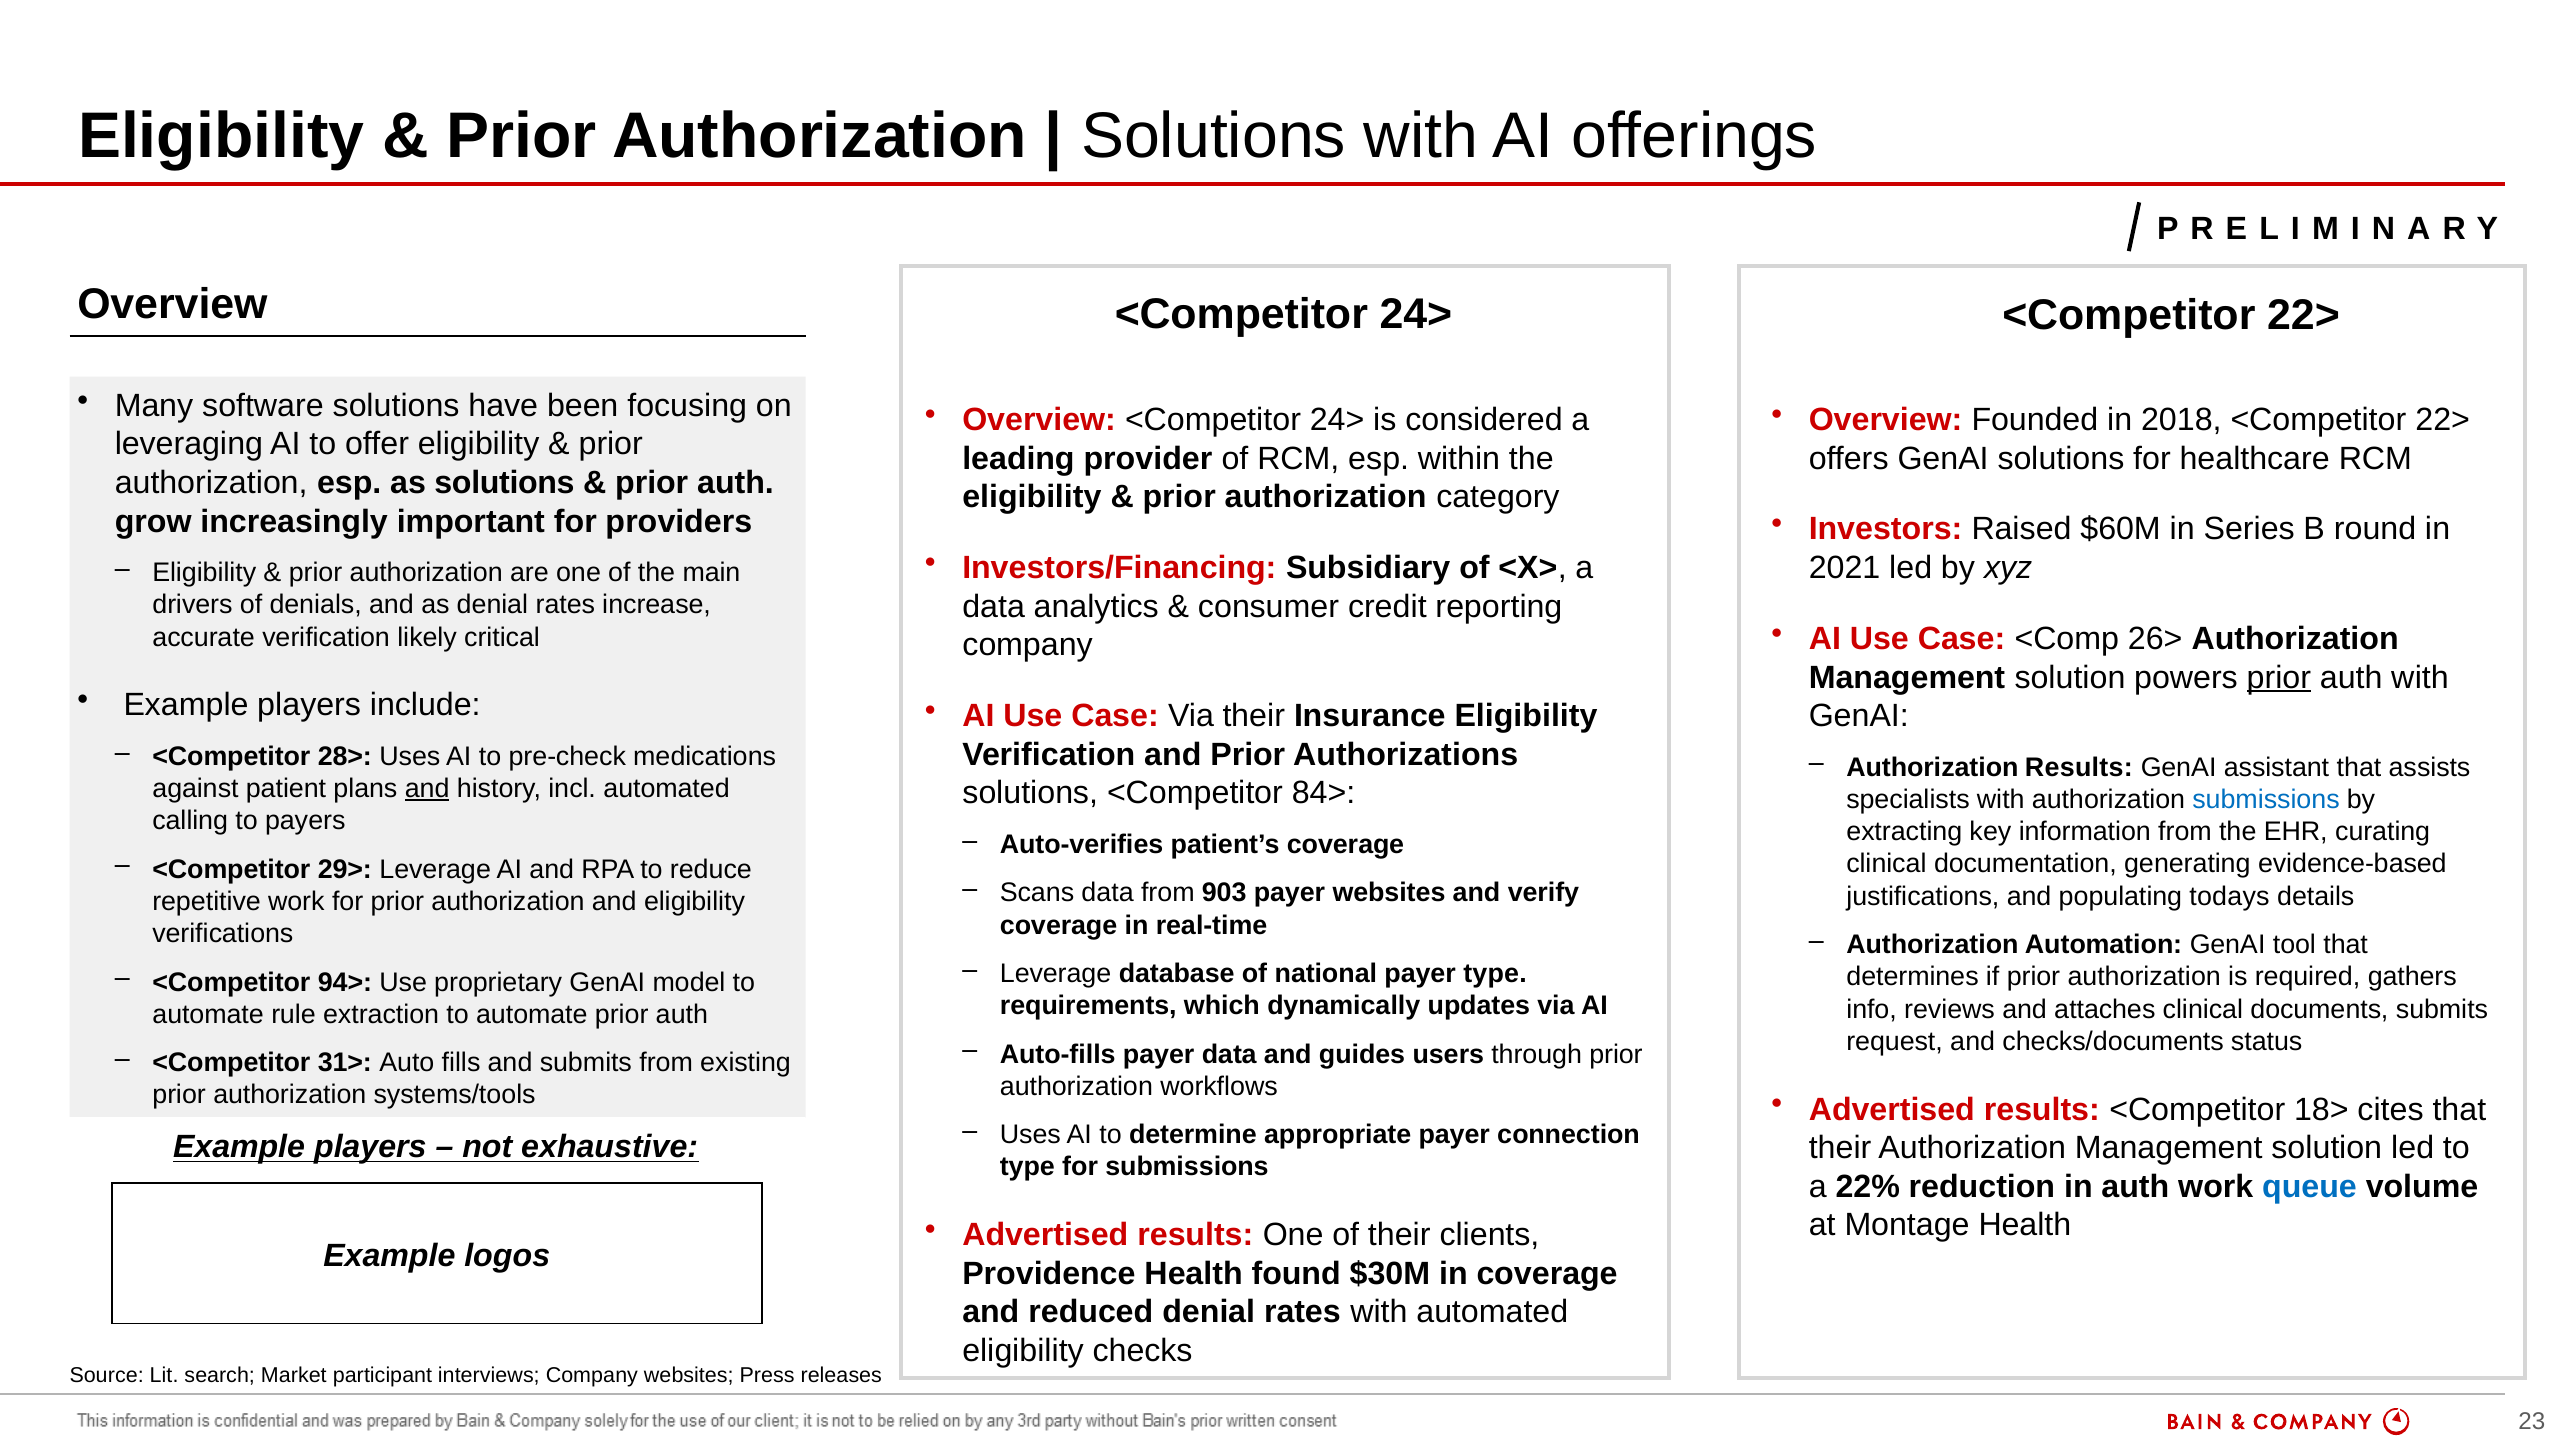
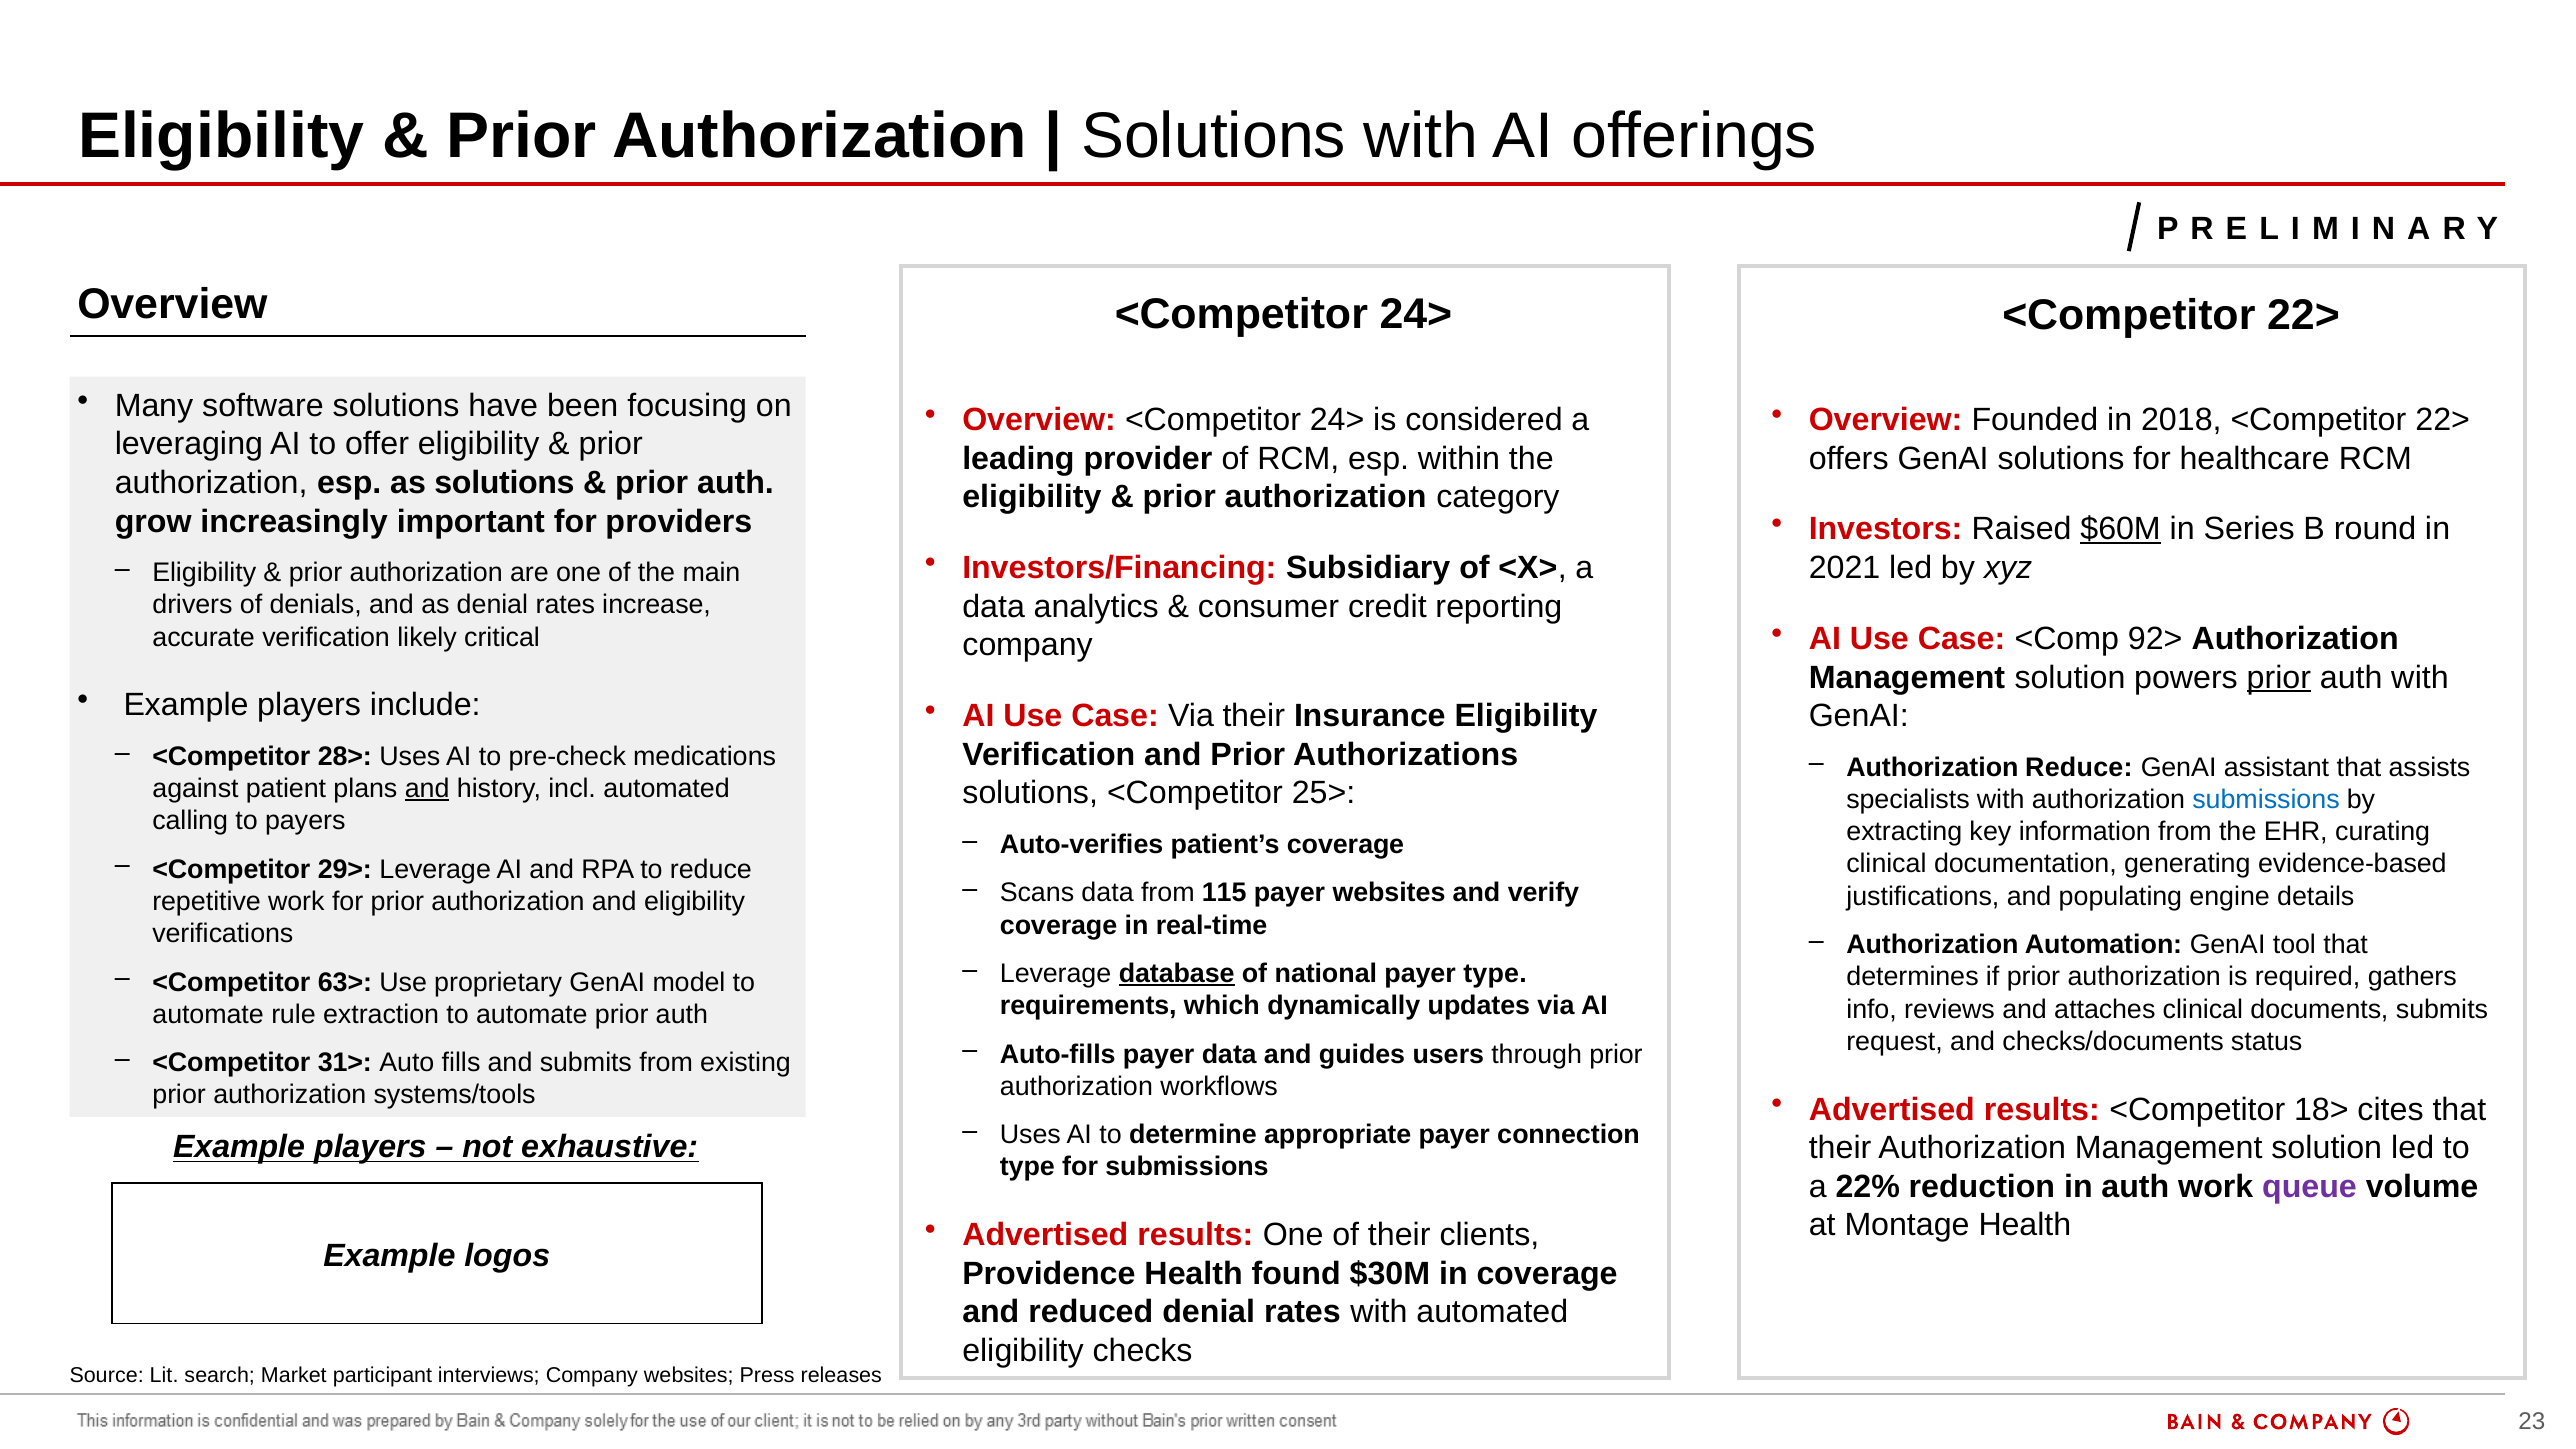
$60M underline: none -> present
26>: 26> -> 92>
Authorization Results: Results -> Reduce
84>: 84> -> 25>
903: 903 -> 115
todays: todays -> engine
database underline: none -> present
94>: 94> -> 63>
queue colour: blue -> purple
